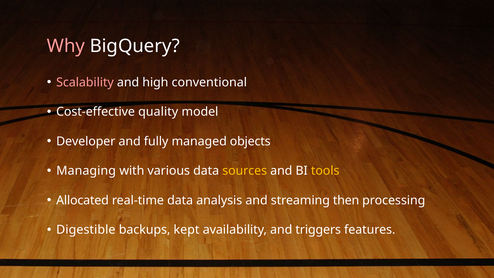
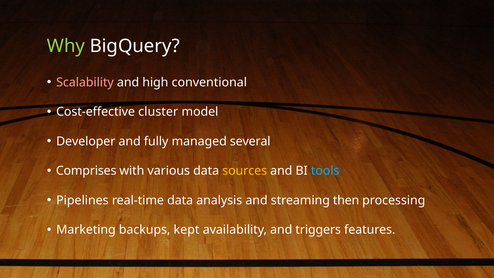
Why colour: pink -> light green
quality: quality -> cluster
objects: objects -> several
Managing: Managing -> Comprises
tools colour: yellow -> light blue
Allocated: Allocated -> Pipelines
Digestible: Digestible -> Marketing
